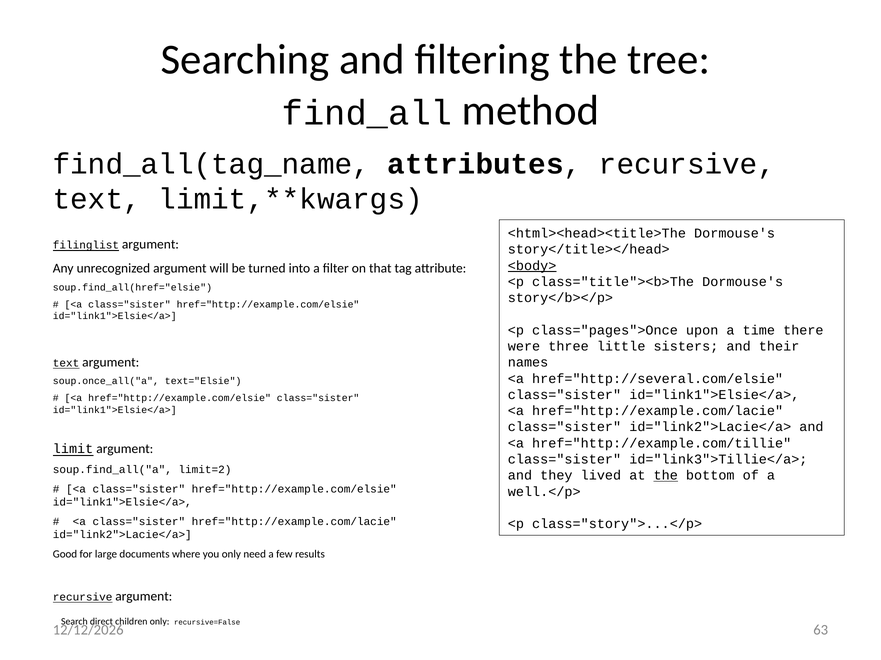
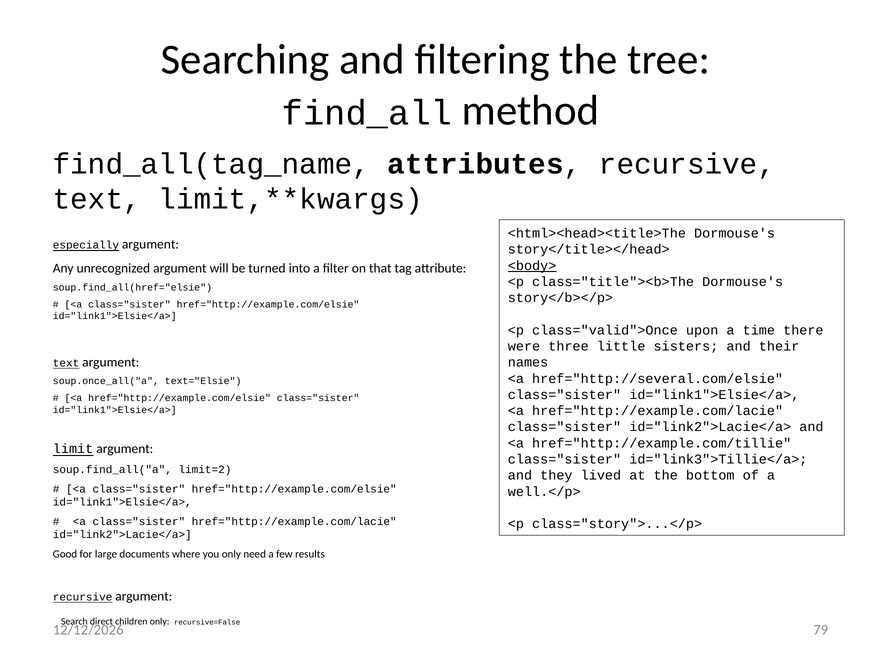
filinglist: filinglist -> especially
class="pages">Once: class="pages">Once -> class="valid">Once
the at (666, 476) underline: present -> none
63: 63 -> 79
